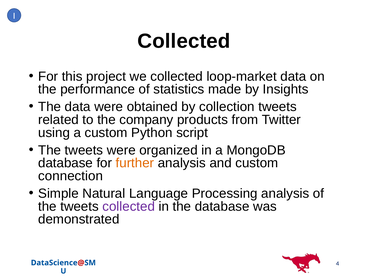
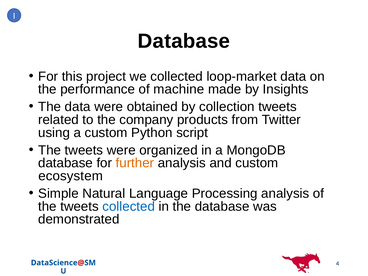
Collected at (184, 41): Collected -> Database
statistics: statistics -> machine
connection: connection -> ecosystem
collected at (129, 206) colour: purple -> blue
